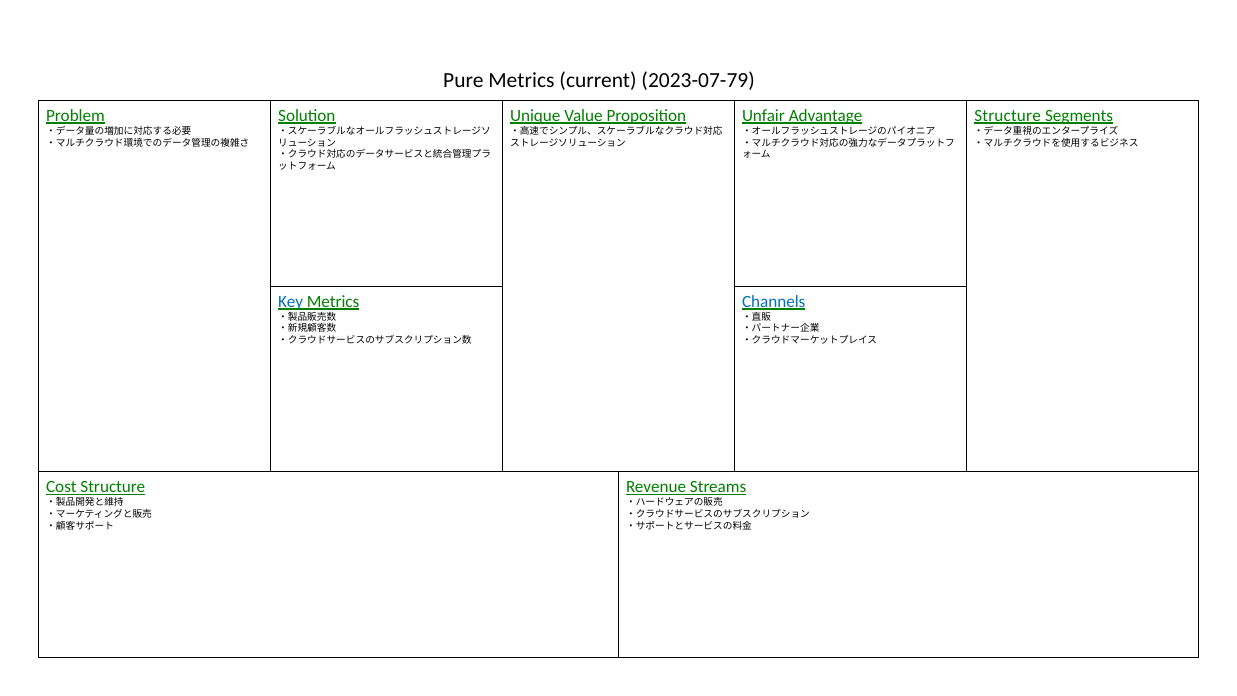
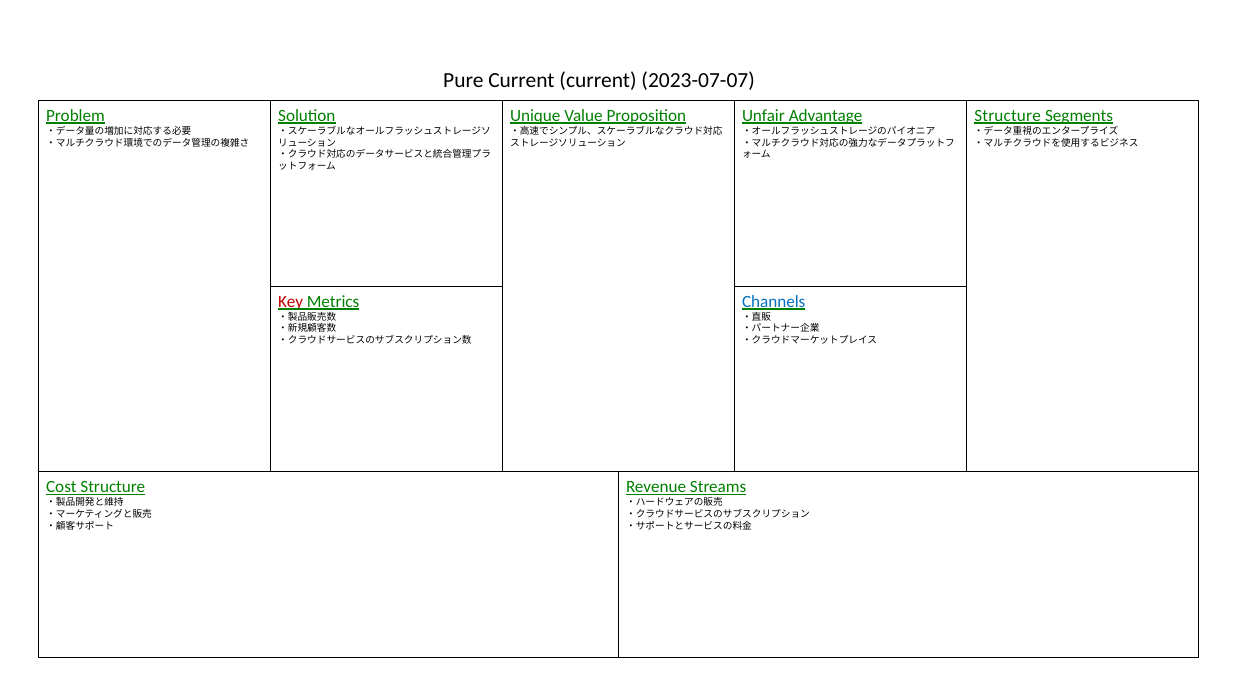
Pure Metrics: Metrics -> Current
2023-07-79: 2023-07-79 -> 2023-07-07
Key colour: blue -> red
